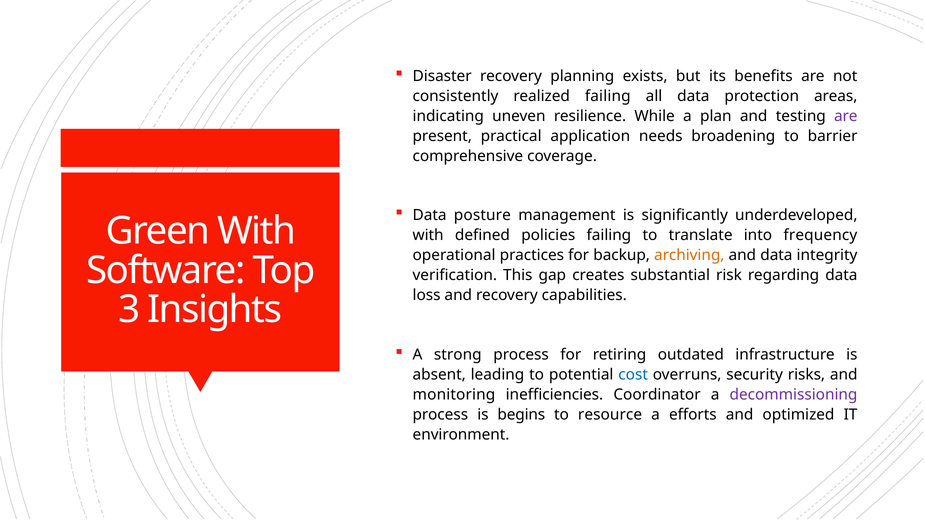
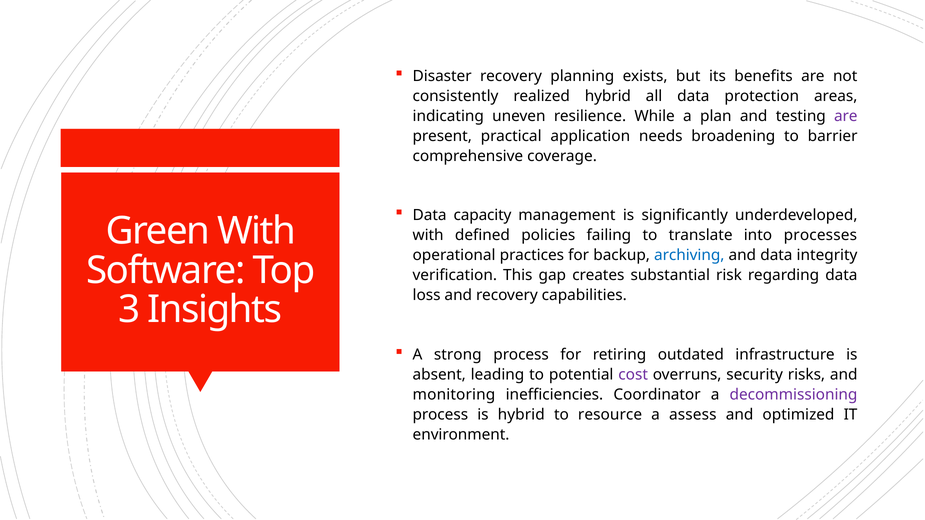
realized failing: failing -> hybrid
posture: posture -> capacity
frequency: frequency -> processes
archiving colour: orange -> blue
cost colour: blue -> purple
is begins: begins -> hybrid
efforts: efforts -> assess
